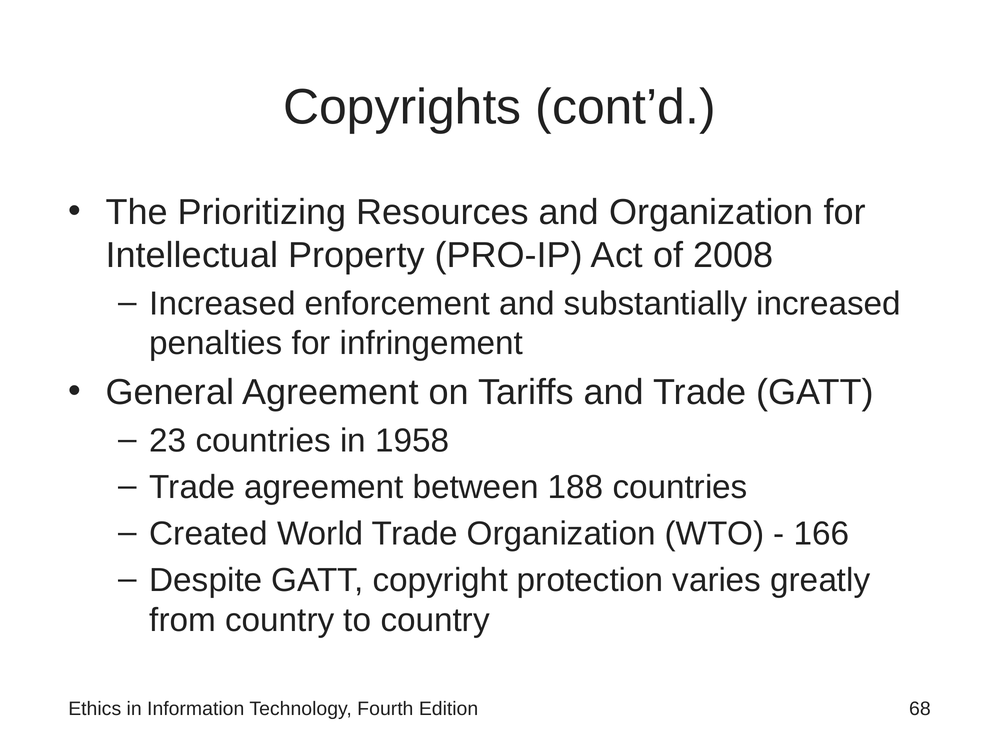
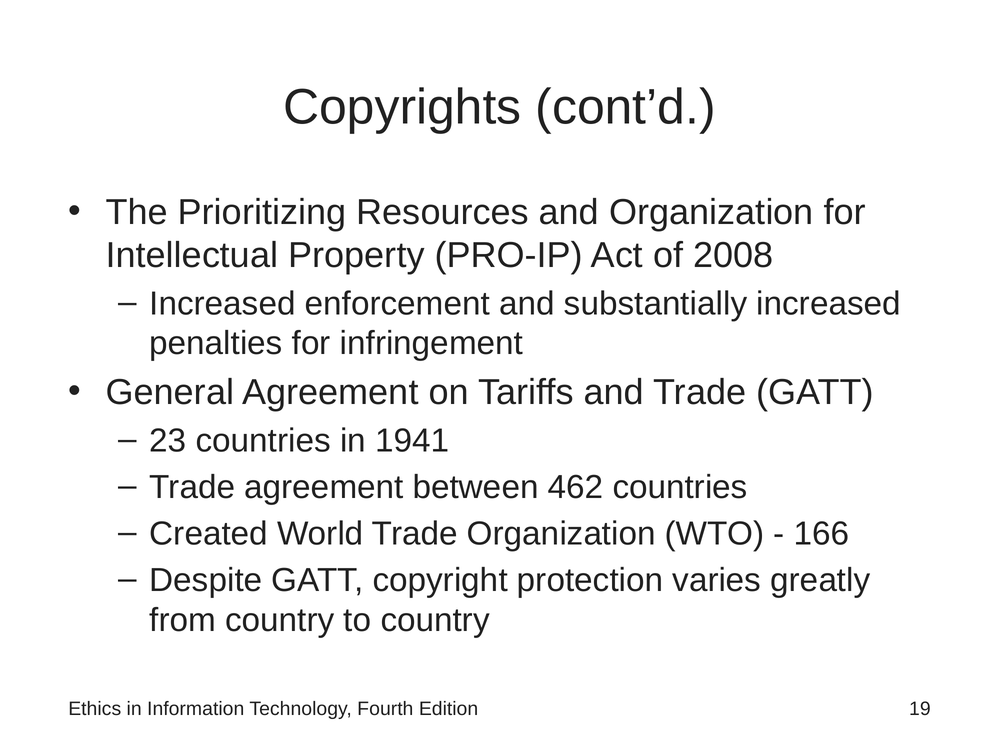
1958: 1958 -> 1941
188: 188 -> 462
68: 68 -> 19
